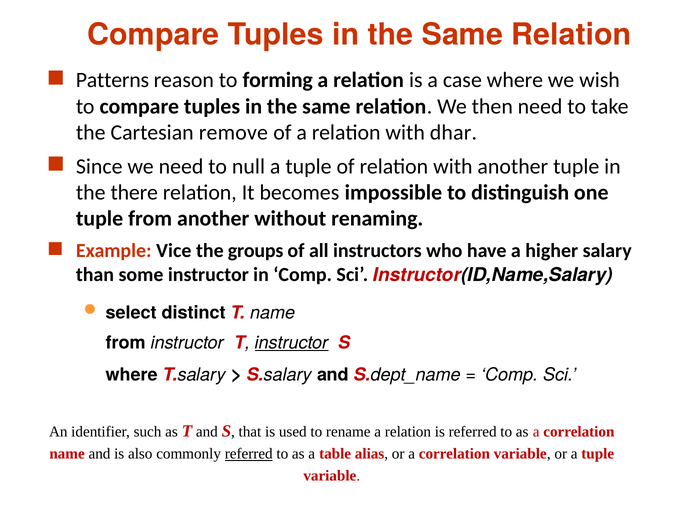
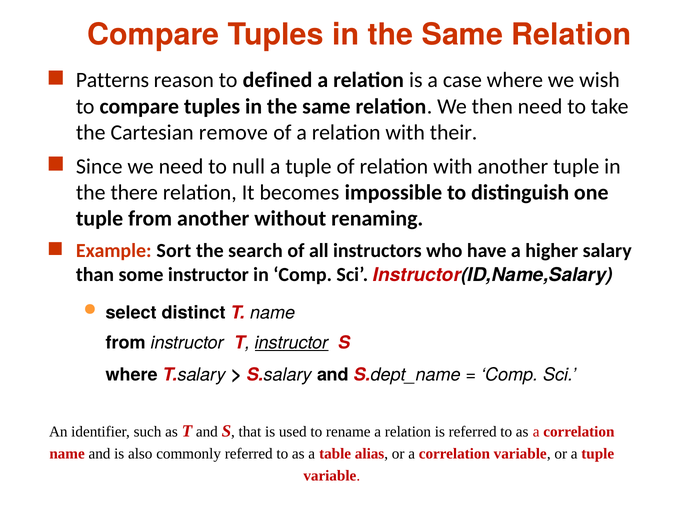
forming: forming -> defined
dhar: dhar -> their
Vice: Vice -> Sort
groups: groups -> search
referred at (249, 454) underline: present -> none
